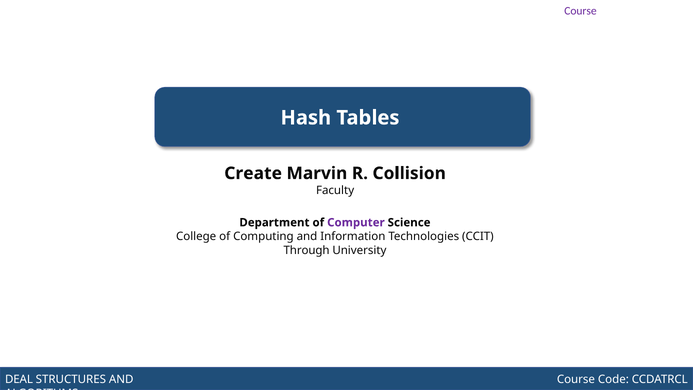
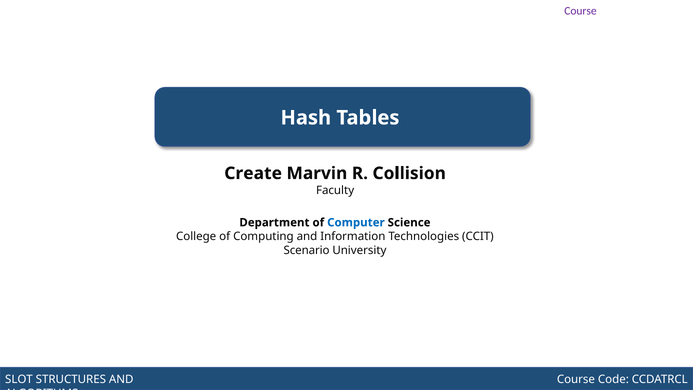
Computer colour: purple -> blue
Through: Through -> Scenario
DEAL: DEAL -> SLOT
